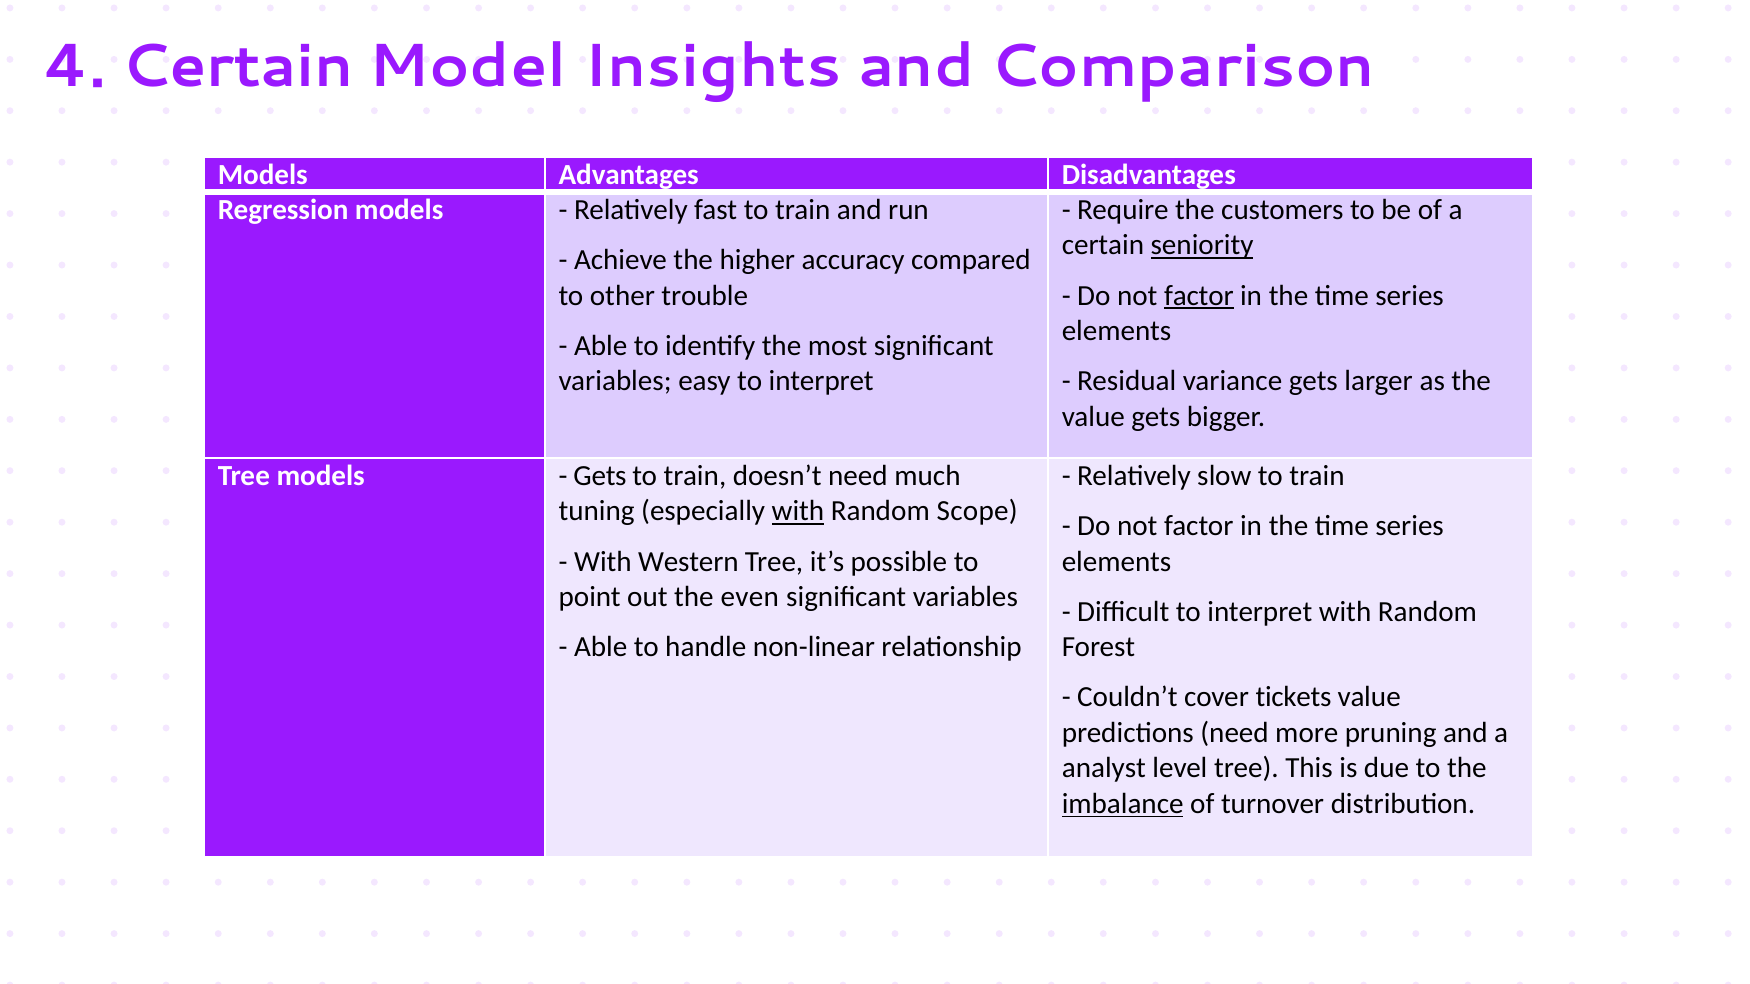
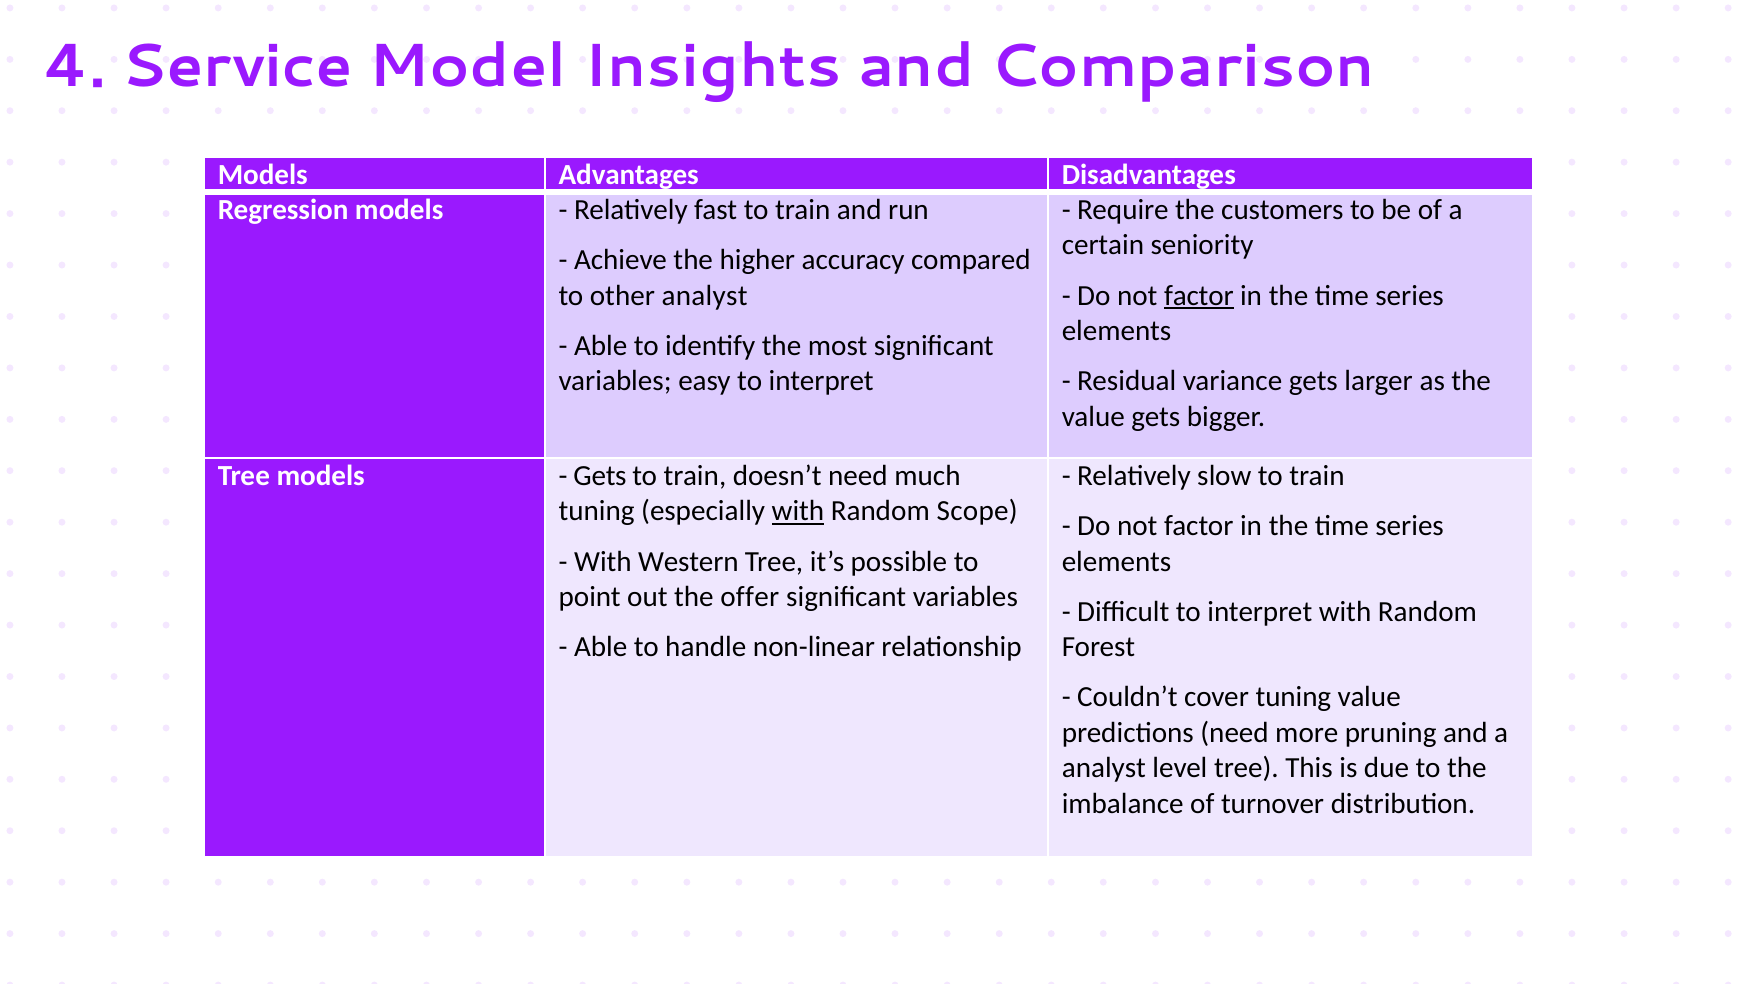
4 Certain: Certain -> Service
seniority underline: present -> none
other trouble: trouble -> analyst
even: even -> offer
cover tickets: tickets -> tuning
imbalance underline: present -> none
